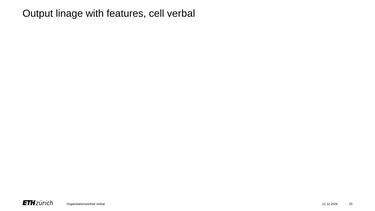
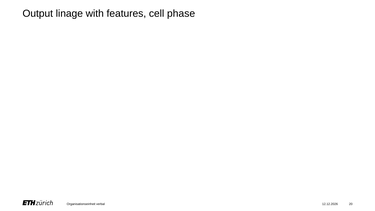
cell verbal: verbal -> phase
